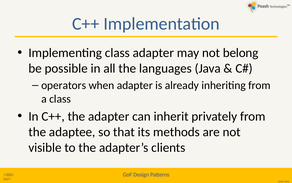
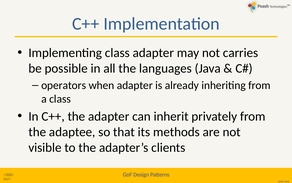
belong: belong -> carries
